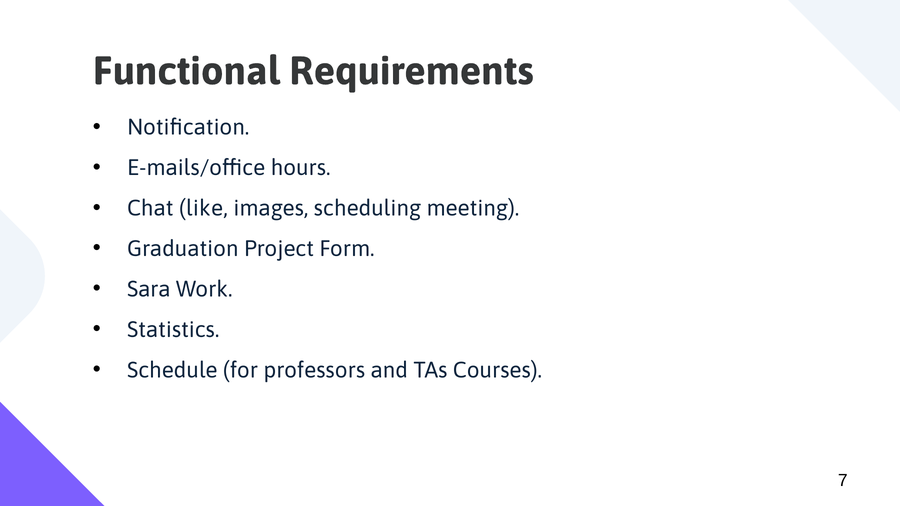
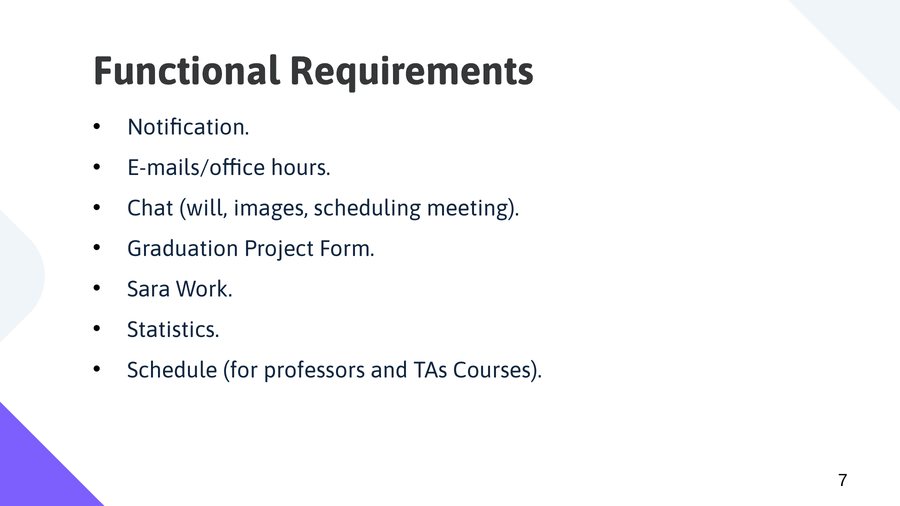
like: like -> will
